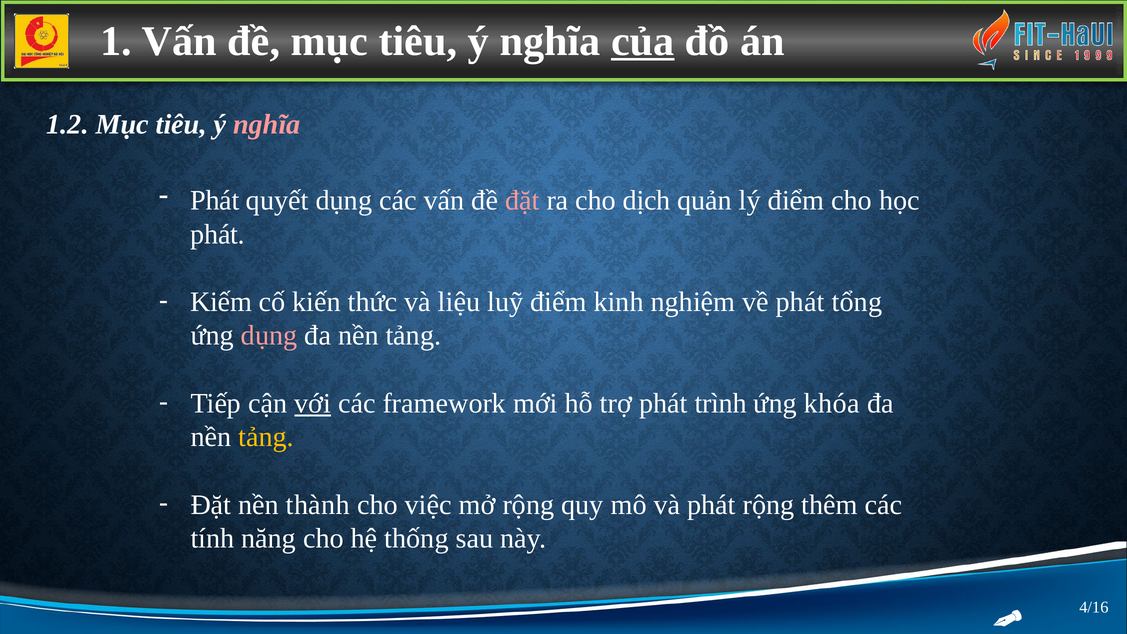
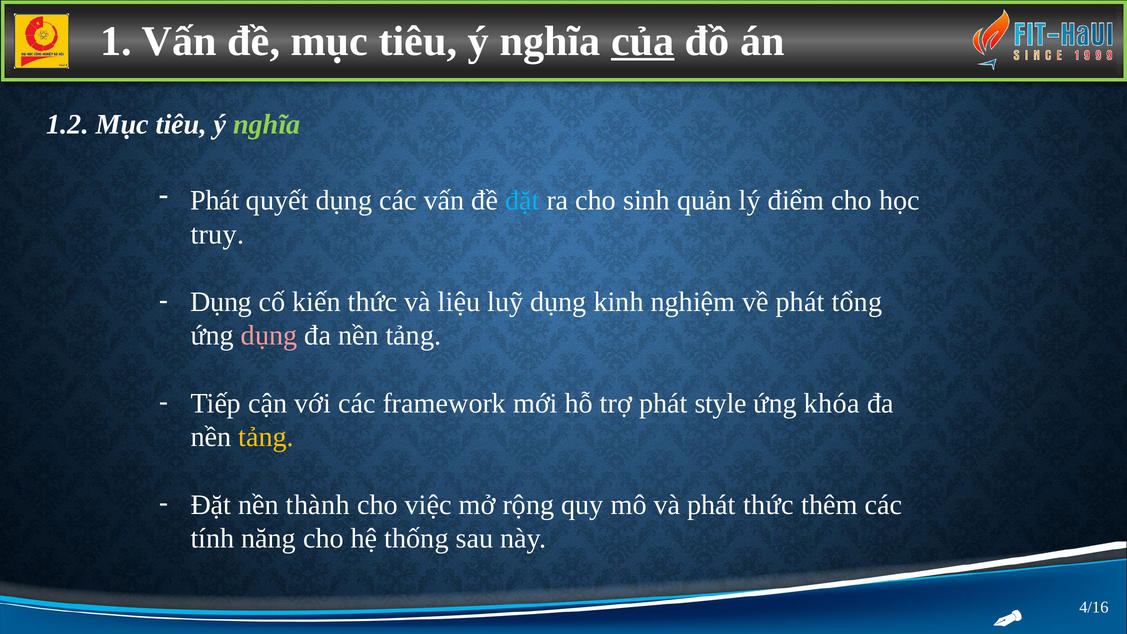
nghĩa at (267, 125) colour: pink -> light green
đặt at (522, 200) colour: pink -> light blue
dịch: dịch -> sinh
phát at (218, 234): phát -> truy
Kiếm at (221, 302): Kiếm -> Dụng
luỹ điểm: điểm -> dụng
với underline: present -> none
trình: trình -> style
phát rộng: rộng -> thức
